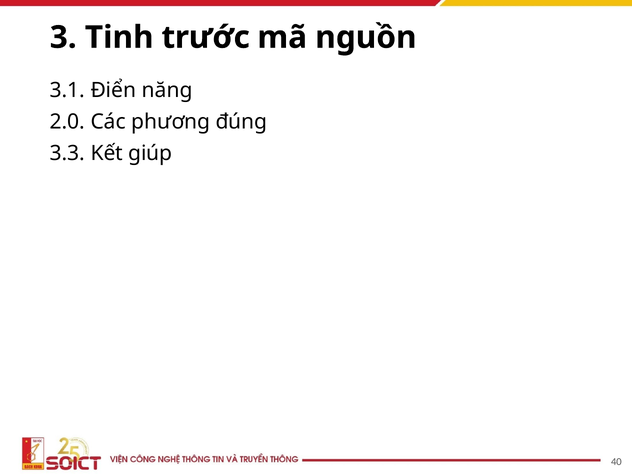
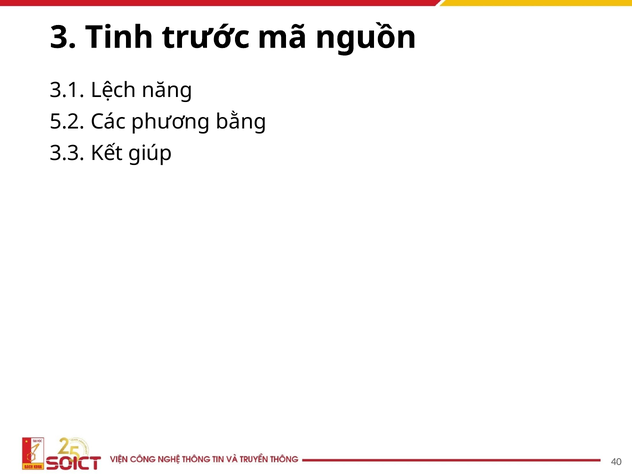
Điển: Điển -> Lệch
2.0: 2.0 -> 5.2
đúng: đúng -> bằng
